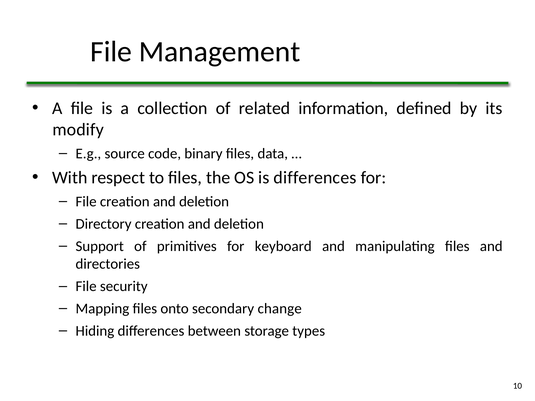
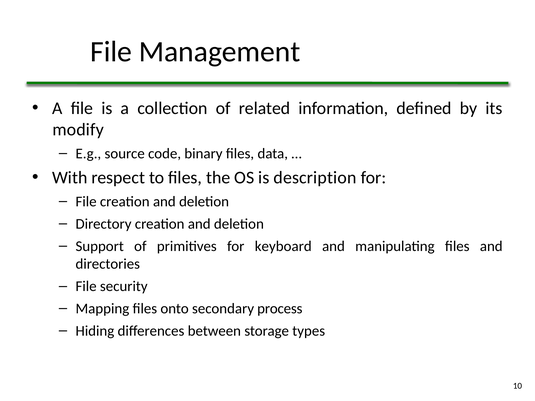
is differences: differences -> description
change: change -> process
